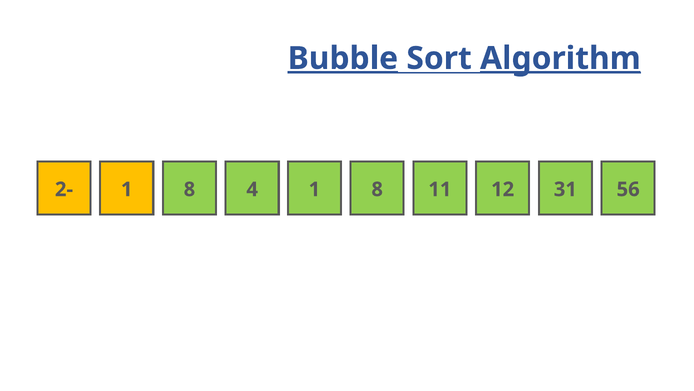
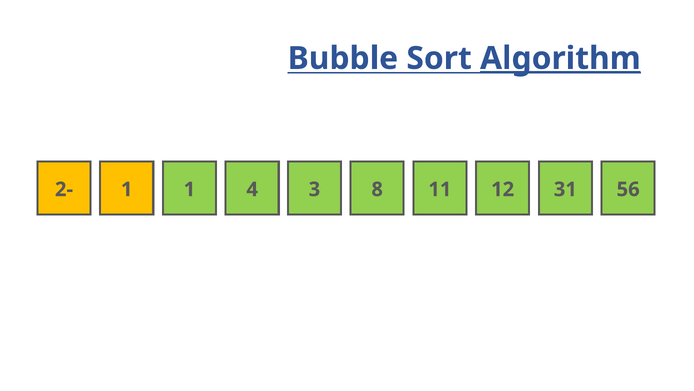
Bubble underline: present -> none
8 at (189, 189): 8 -> 1
4 1: 1 -> 3
